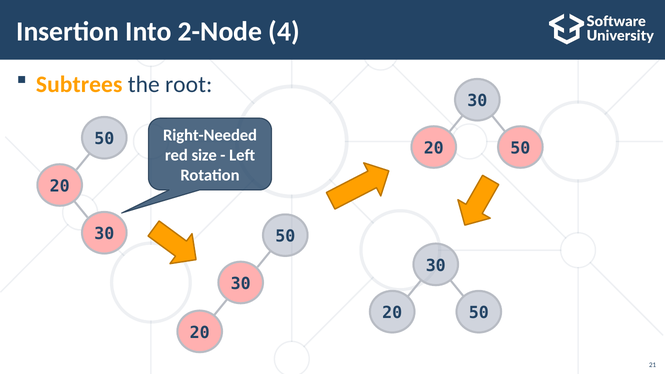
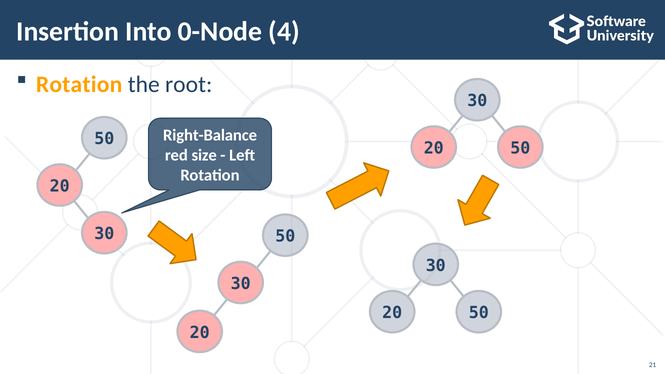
2-Node: 2-Node -> 0-Node
Subtrees at (79, 84): Subtrees -> Rotation
Right-Needed: Right-Needed -> Right-Balance
